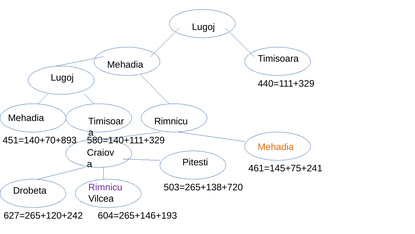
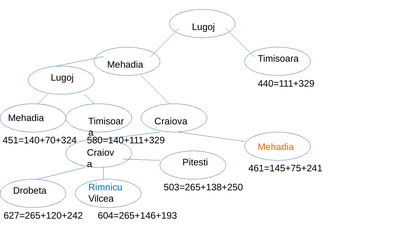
Rimnicu at (171, 121): Rimnicu -> Craiova
451=140+70+893: 451=140+70+893 -> 451=140+70+324
Rimnicu at (105, 187) colour: purple -> blue
503=265+138+720: 503=265+138+720 -> 503=265+138+250
